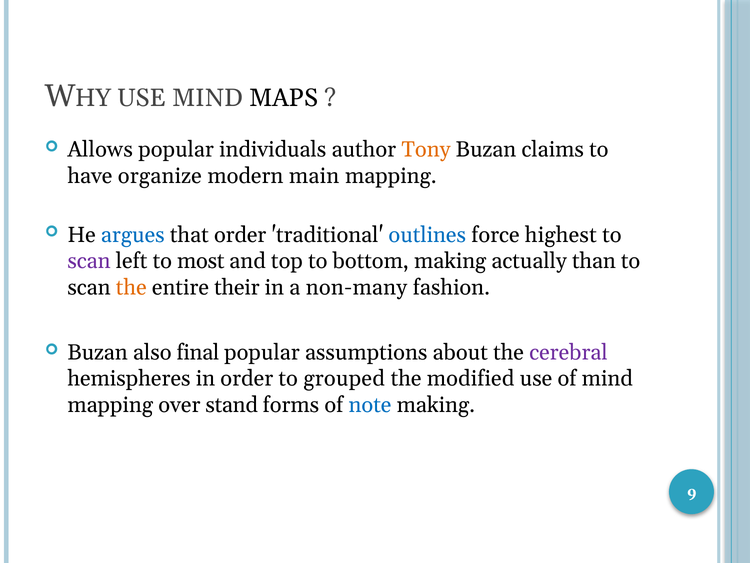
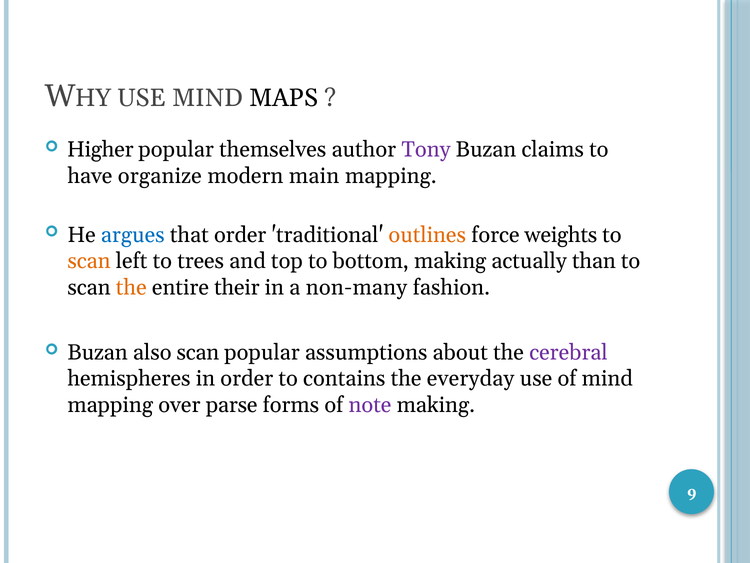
Allows: Allows -> Higher
individuals: individuals -> themselves
Tony colour: orange -> purple
outlines colour: blue -> orange
highest: highest -> weights
scan at (89, 261) colour: purple -> orange
most: most -> trees
also final: final -> scan
grouped: grouped -> contains
modified: modified -> everyday
stand: stand -> parse
note colour: blue -> purple
